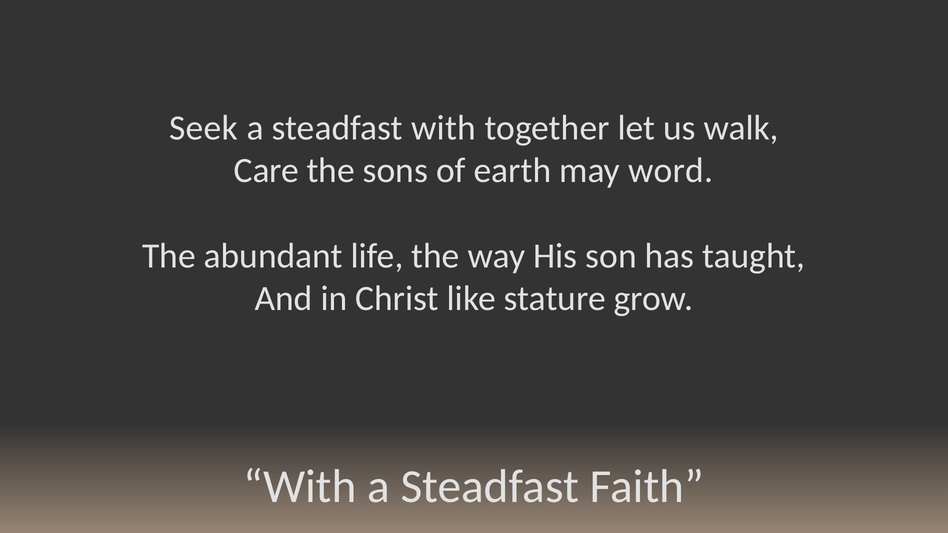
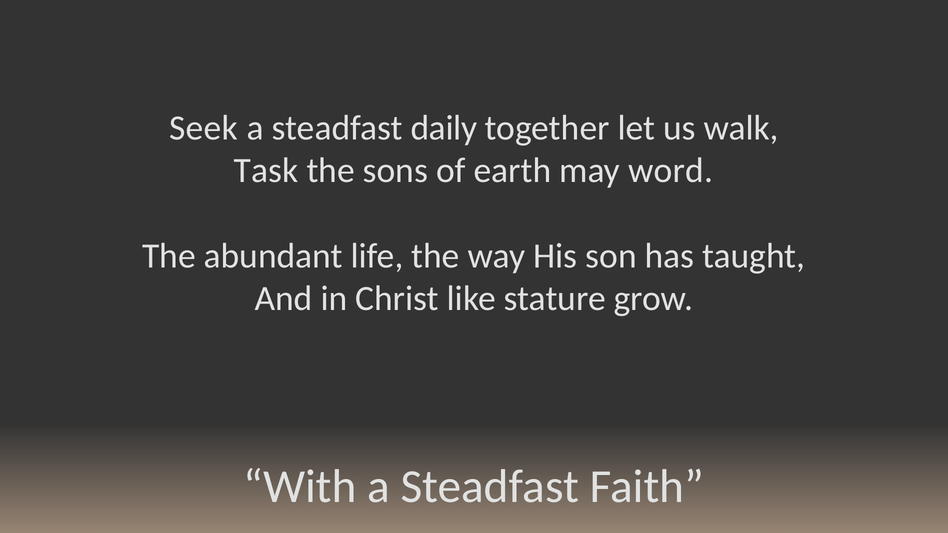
steadfast with: with -> daily
Care: Care -> Task
